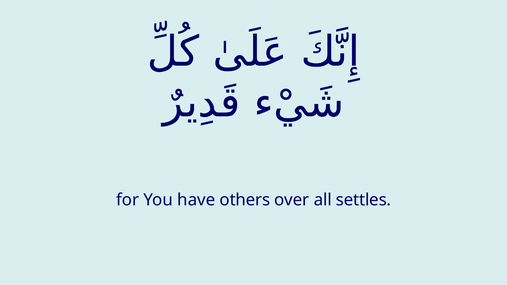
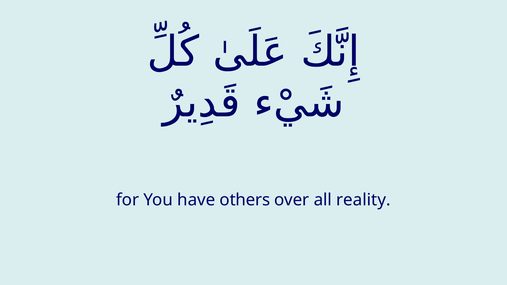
settles: settles -> reality
